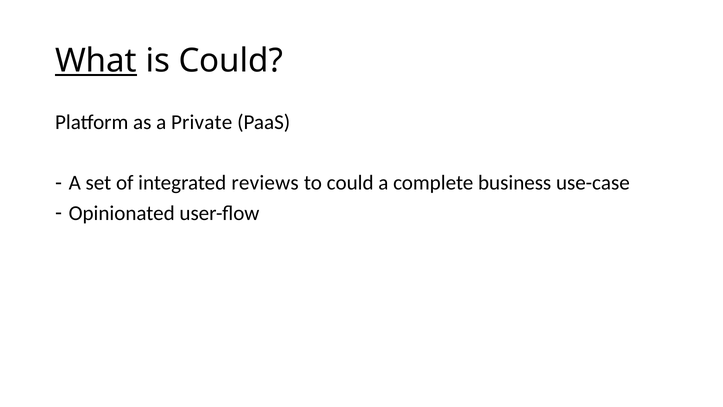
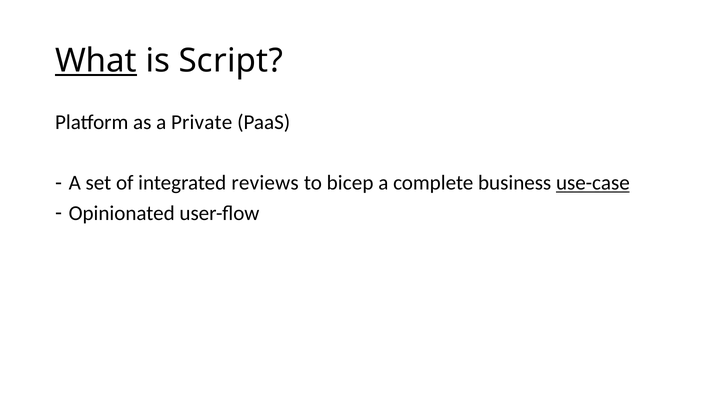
is Could: Could -> Script
to could: could -> bicep
use-case underline: none -> present
